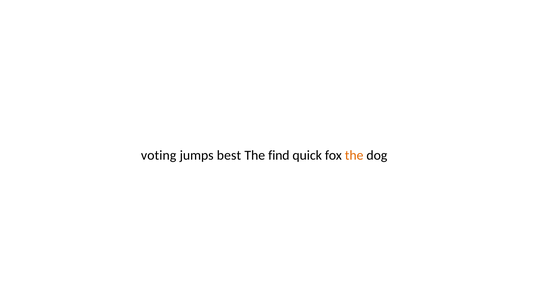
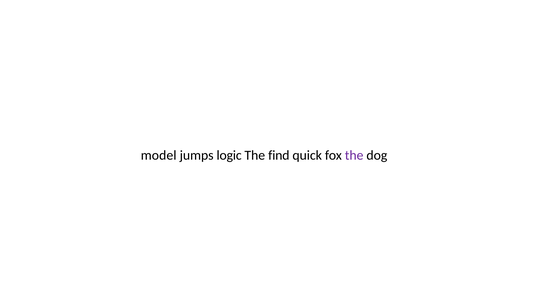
voting: voting -> model
best: best -> logic
the at (354, 156) colour: orange -> purple
